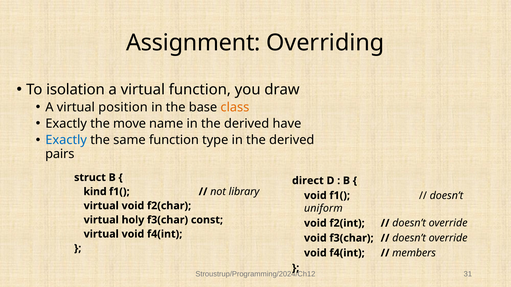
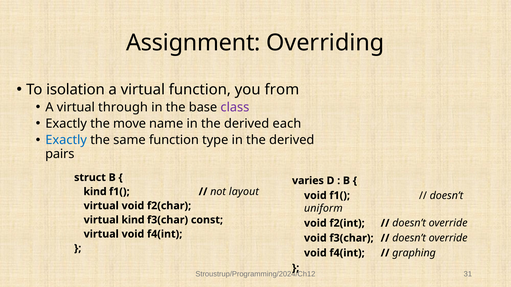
draw: draw -> from
position: position -> through
class colour: orange -> purple
have: have -> each
direct: direct -> varies
library: library -> layout
virtual holy: holy -> kind
members: members -> graphing
